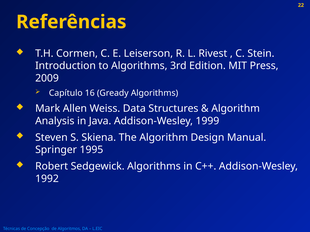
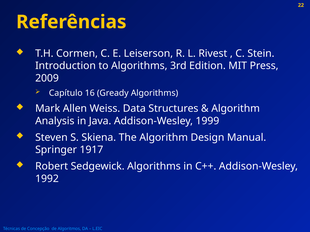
1995: 1995 -> 1917
